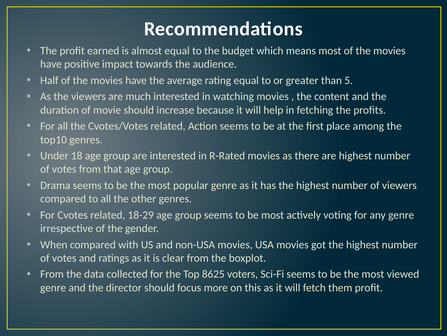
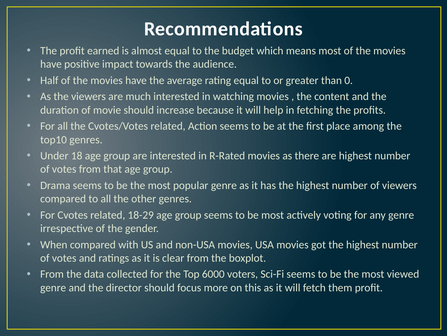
5: 5 -> 0
8625: 8625 -> 6000
